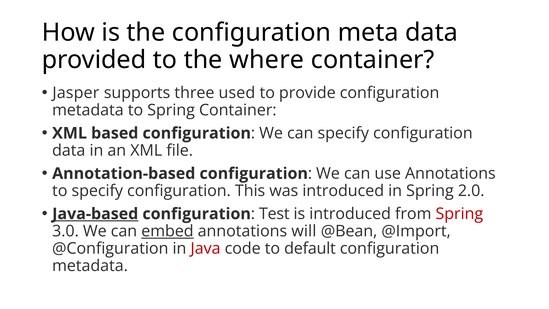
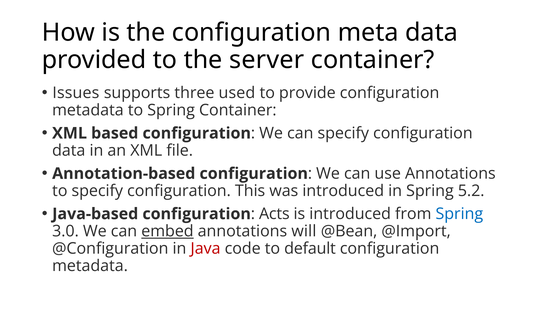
where: where -> server
Jasper: Jasper -> Issues
2.0: 2.0 -> 5.2
Java-based underline: present -> none
Test: Test -> Acts
Spring at (459, 214) colour: red -> blue
